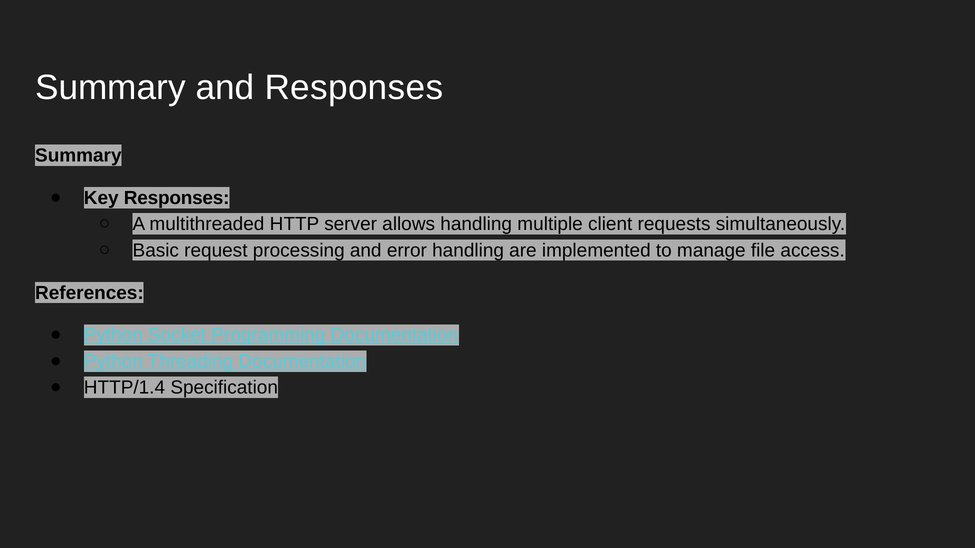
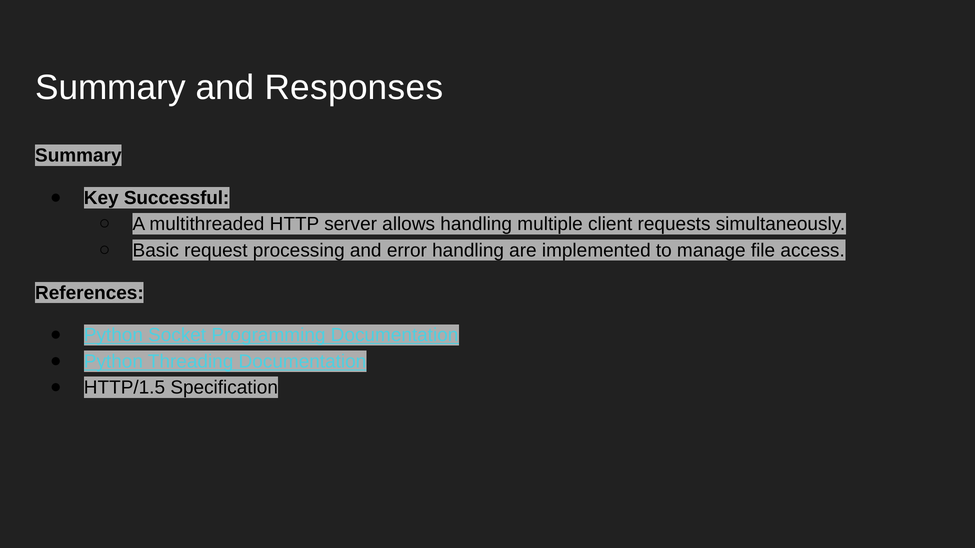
Key Responses: Responses -> Successful
HTTP/1.4: HTTP/1.4 -> HTTP/1.5
